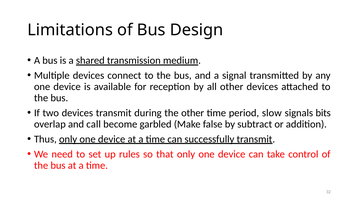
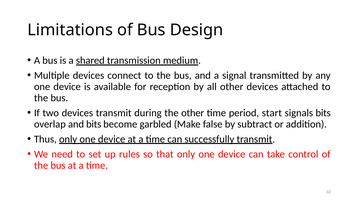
slow: slow -> start
and call: call -> bits
